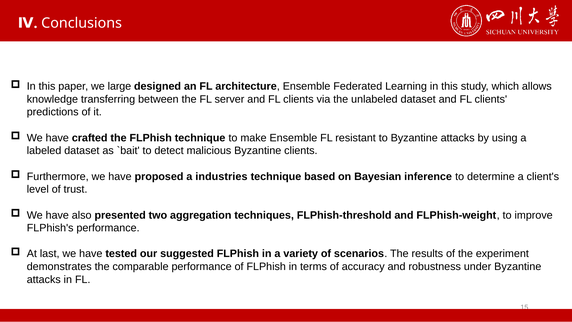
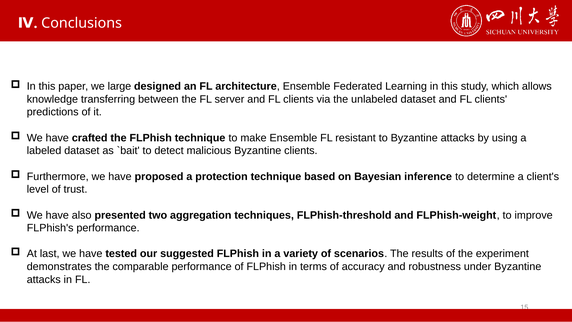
industries: industries -> protection
